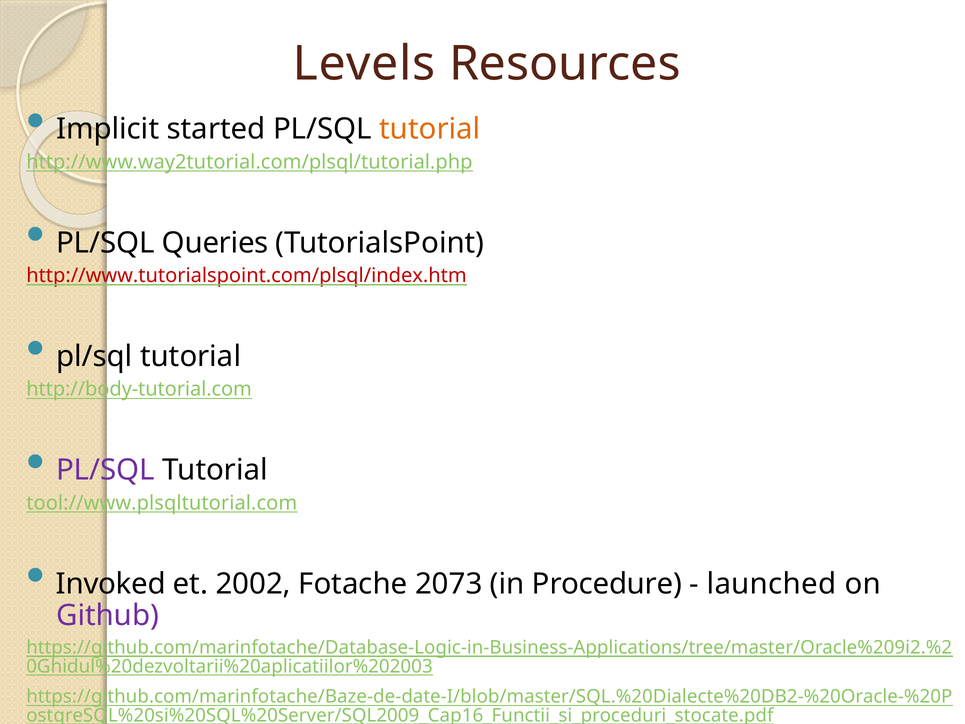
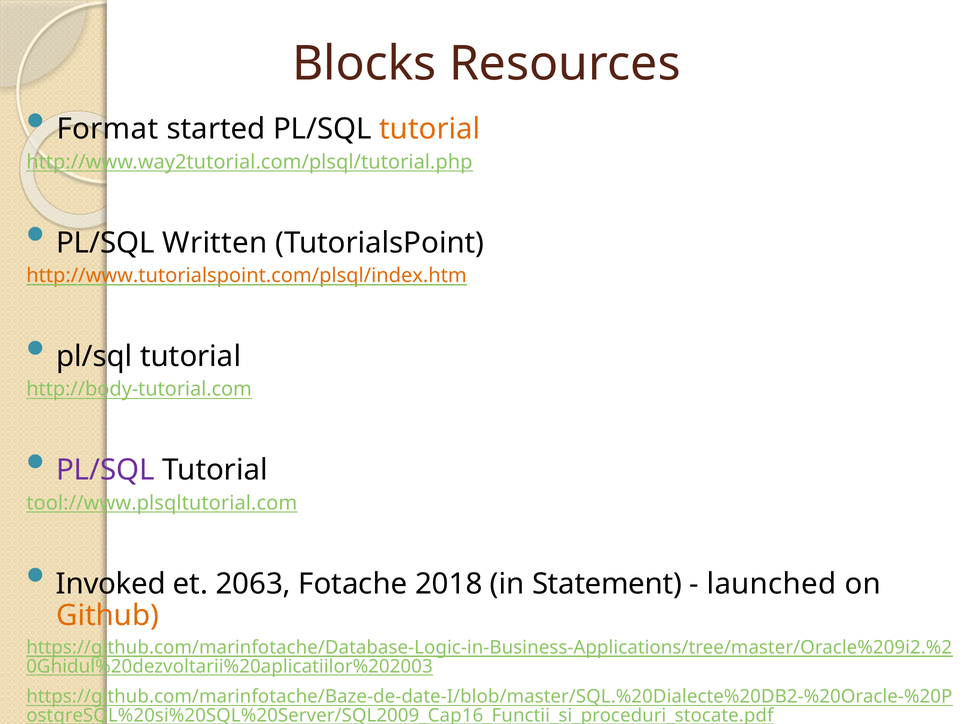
Levels: Levels -> Blocks
Implicit: Implicit -> Format
Queries: Queries -> Written
http://www.tutorialspoint.com/plsql/index.htm colour: red -> orange
2002: 2002 -> 2063
2073: 2073 -> 2018
Procedure: Procedure -> Statement
Github colour: purple -> orange
